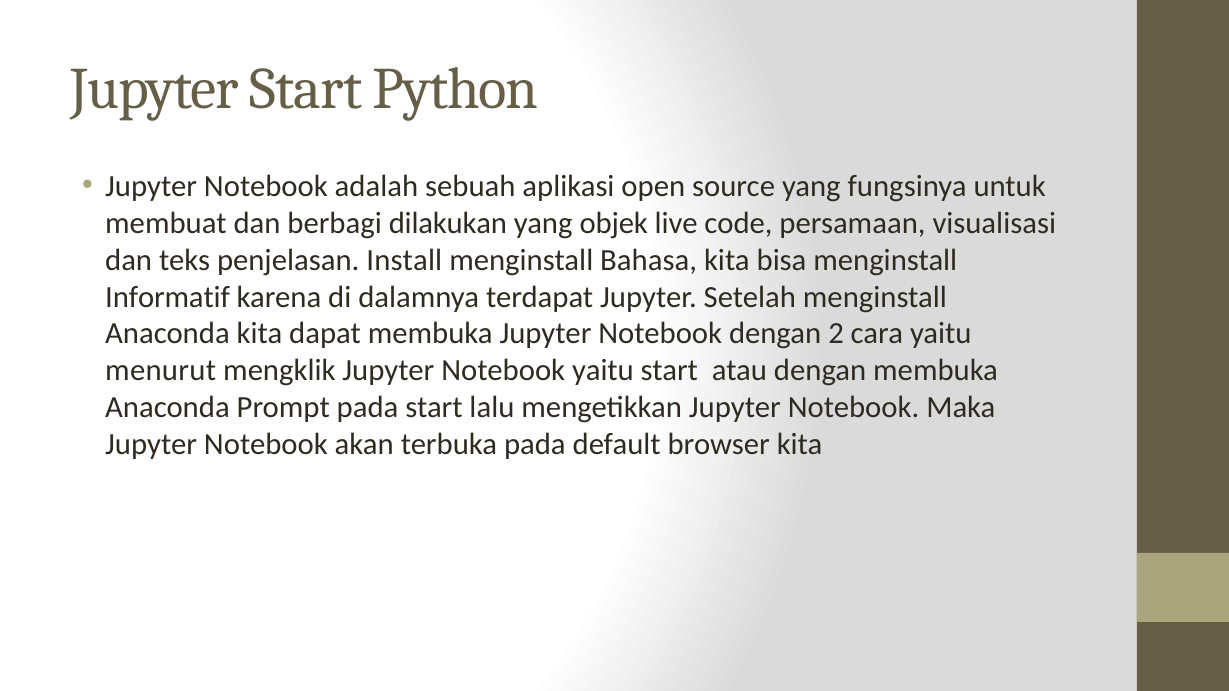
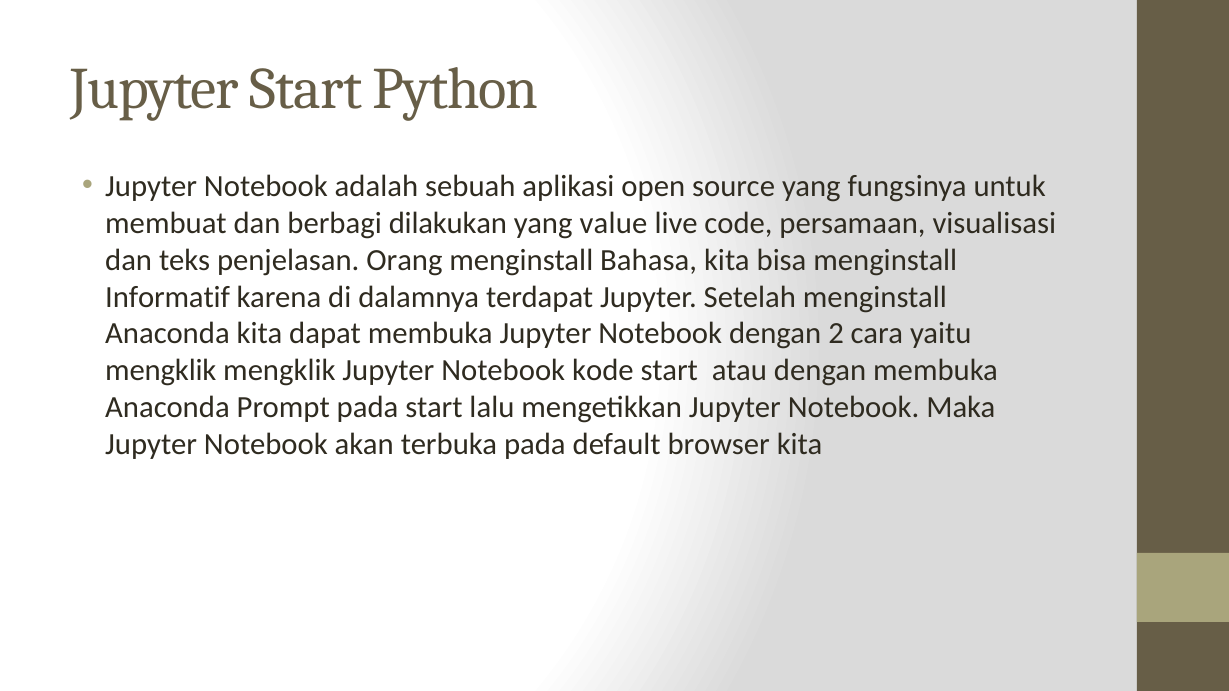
objek: objek -> value
Install: Install -> Orang
menurut at (161, 371): menurut -> mengklik
Notebook yaitu: yaitu -> kode
